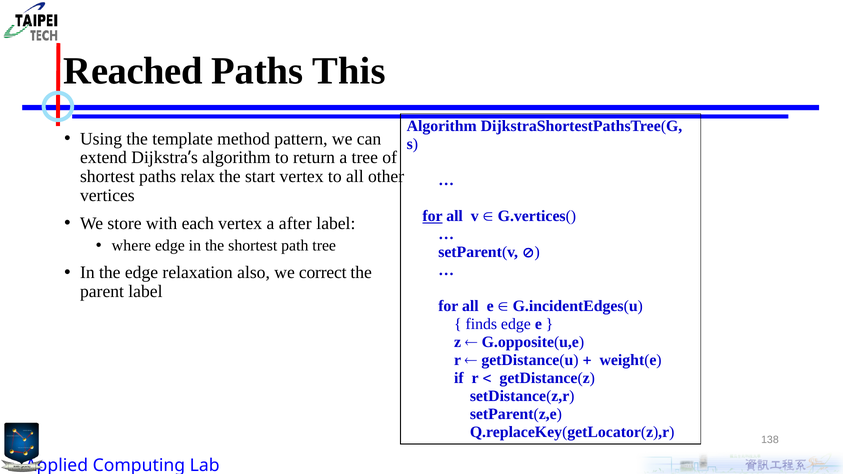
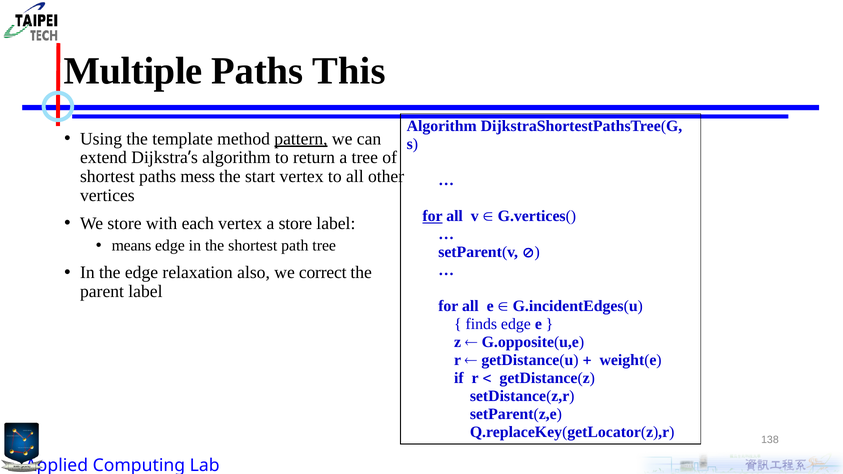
Reached: Reached -> Multiple
pattern underline: none -> present
relax: relax -> mess
a after: after -> store
where: where -> means
